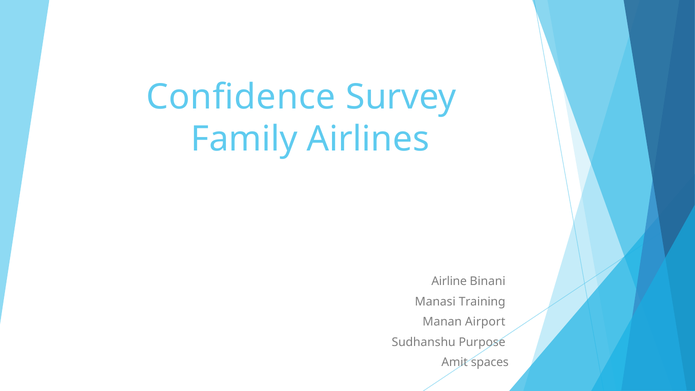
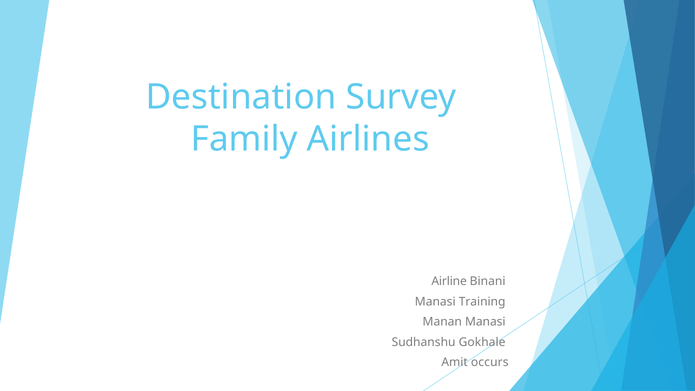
Confidence: Confidence -> Destination
Manan Airport: Airport -> Manasi
Purpose: Purpose -> Gokhale
spaces: spaces -> occurs
